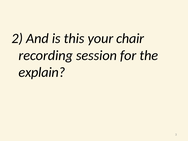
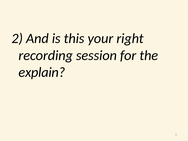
chair: chair -> right
